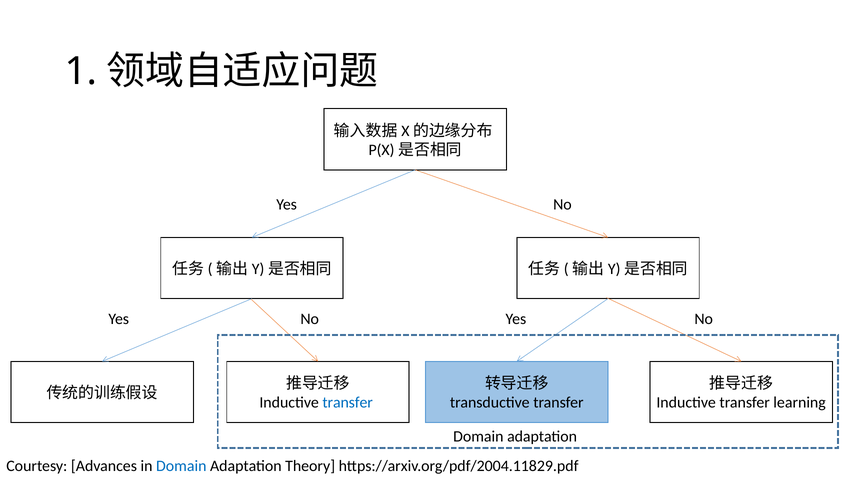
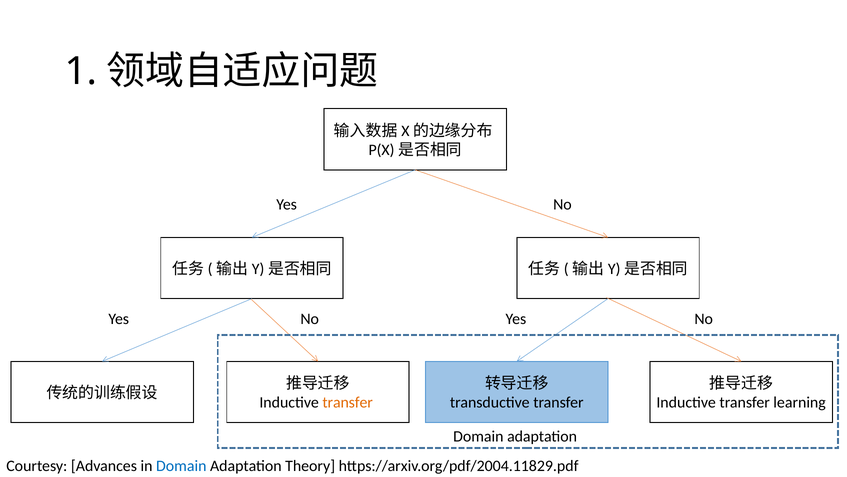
transfer at (348, 402) colour: blue -> orange
